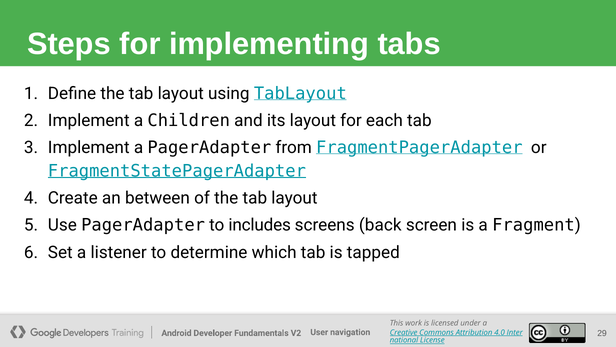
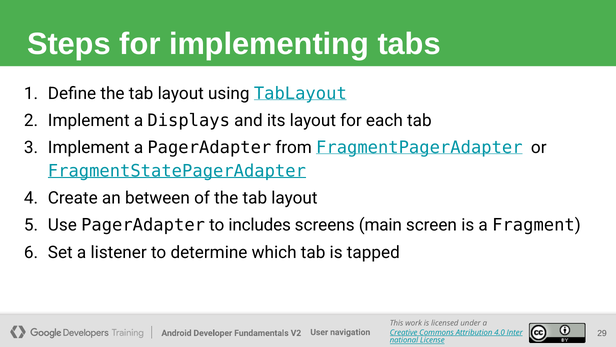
Children: Children -> Displays
back: back -> main
